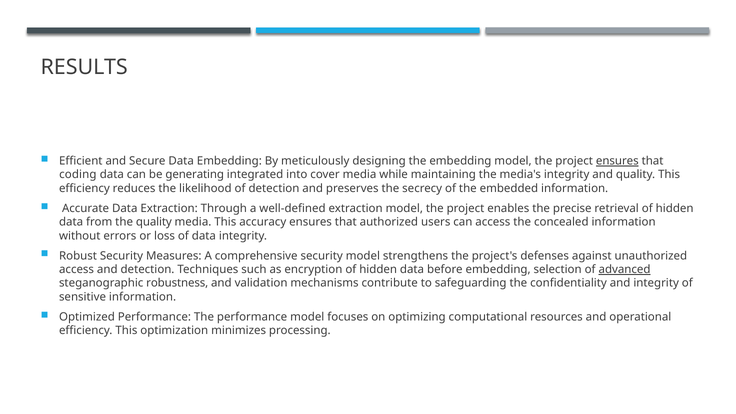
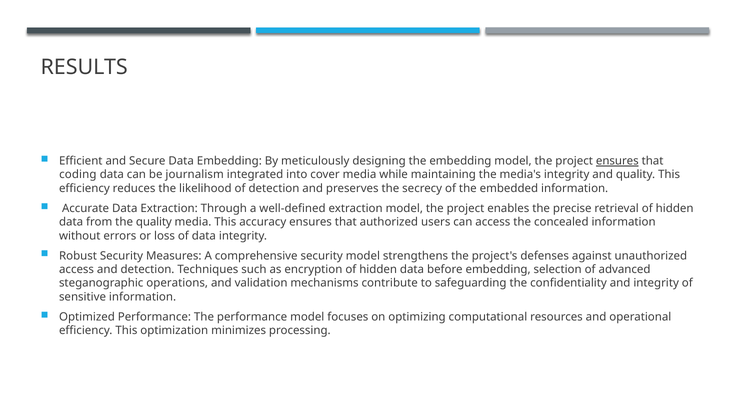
generating: generating -> journalism
advanced underline: present -> none
robustness: robustness -> operations
